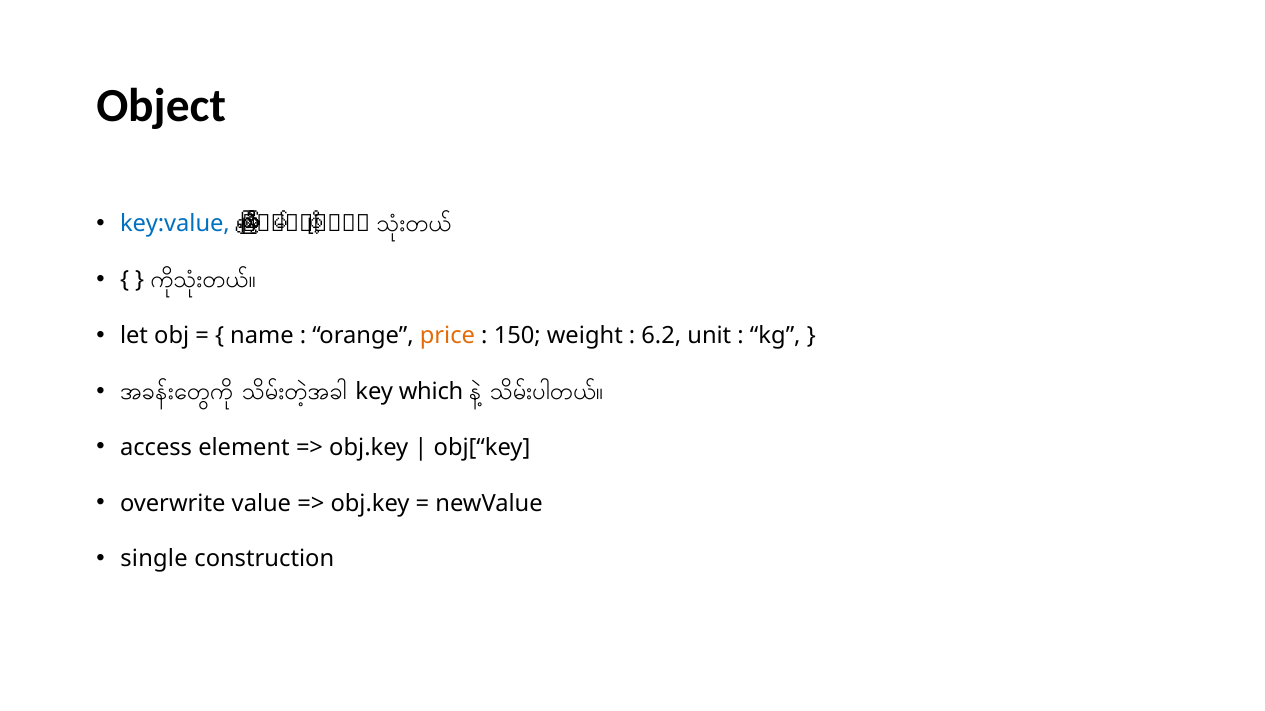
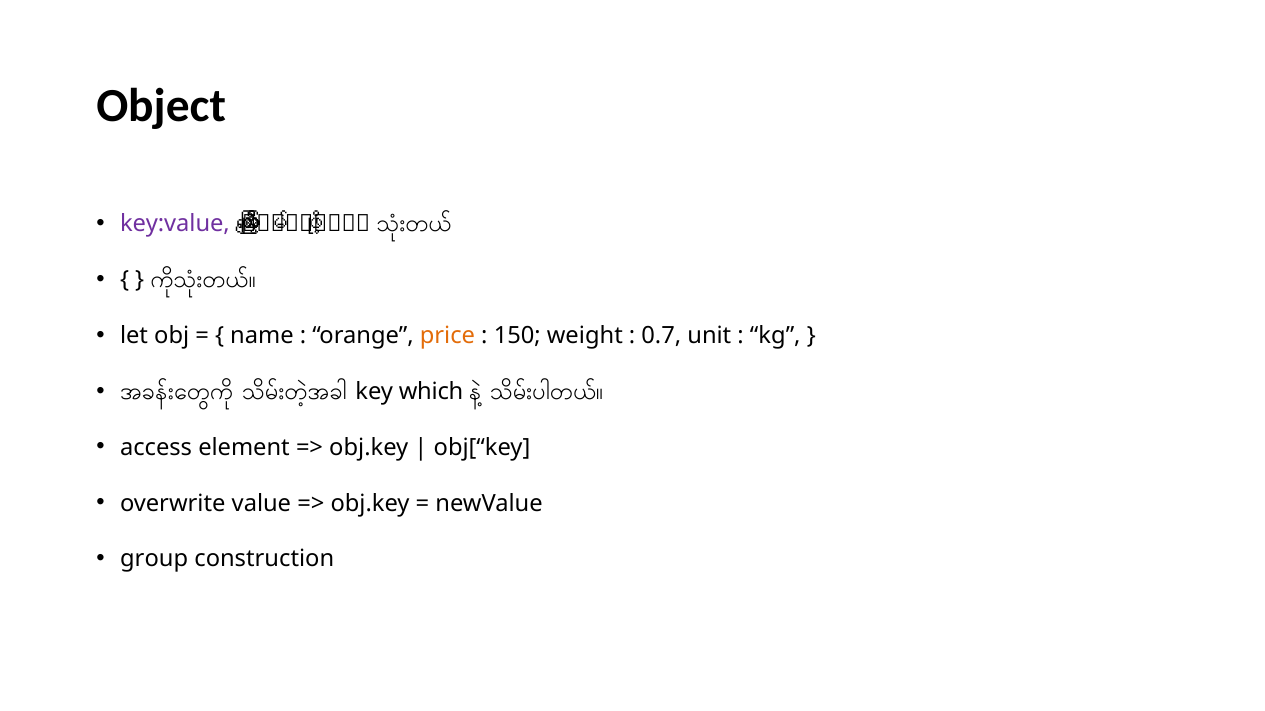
key:value colour: blue -> purple
6.2: 6.2 -> 0.7
single: single -> group
